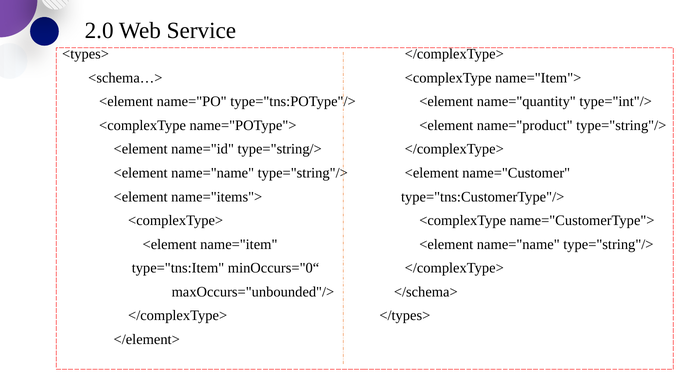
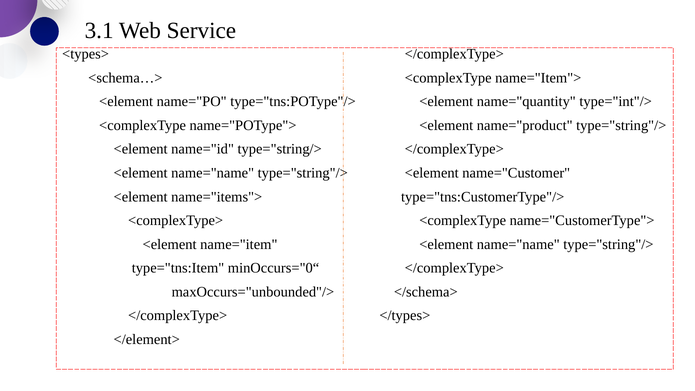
2.0: 2.0 -> 3.1
